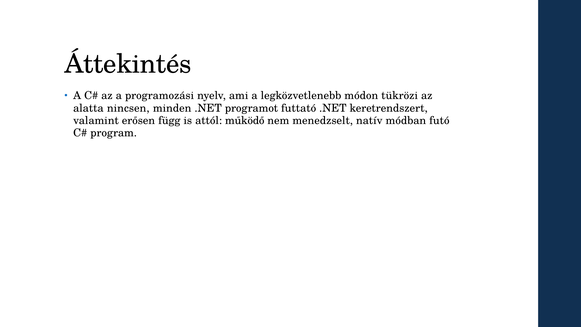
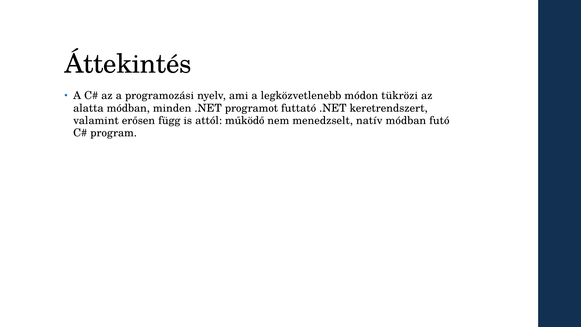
alatta nincsen: nincsen -> módban
